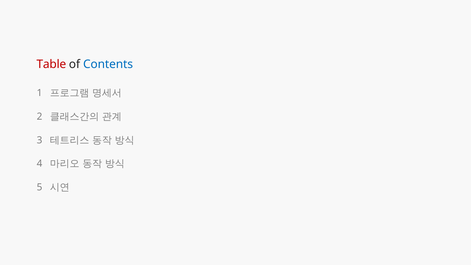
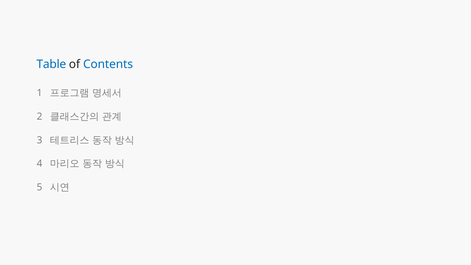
Table colour: red -> blue
